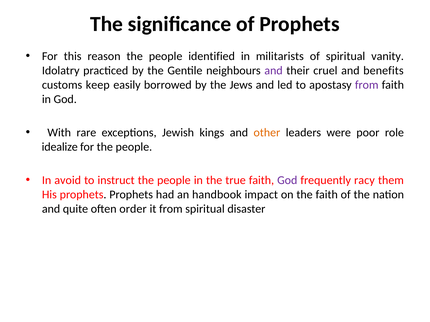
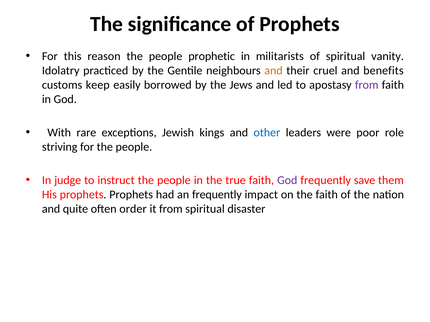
identified: identified -> prophetic
and at (274, 71) colour: purple -> orange
other colour: orange -> blue
idealize: idealize -> striving
avoid: avoid -> judge
racy: racy -> save
an handbook: handbook -> frequently
